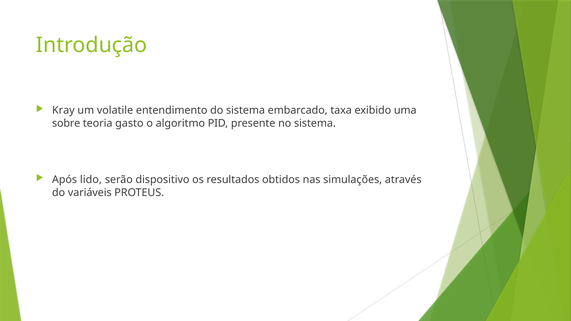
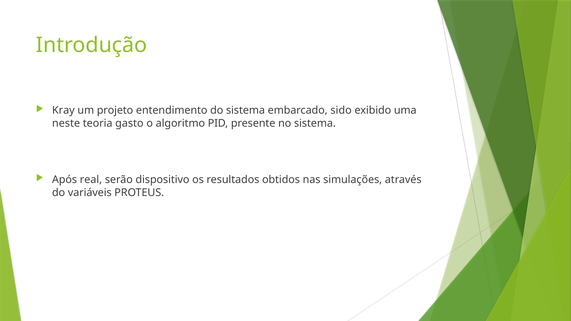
volatile: volatile -> projeto
taxa: taxa -> sido
sobre: sobre -> neste
lido: lido -> real
